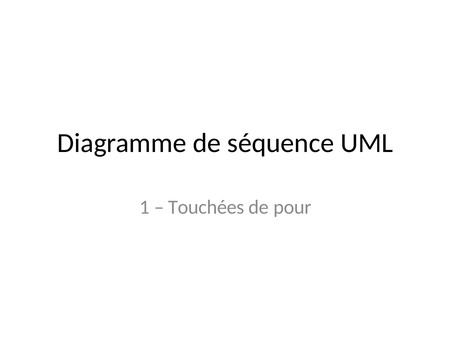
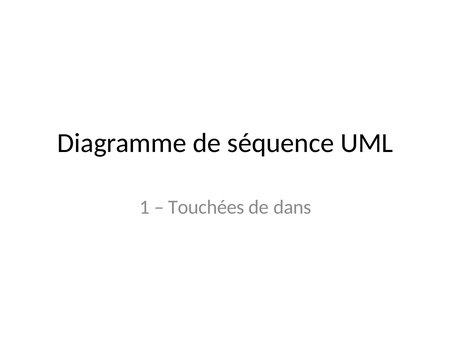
pour: pour -> dans
